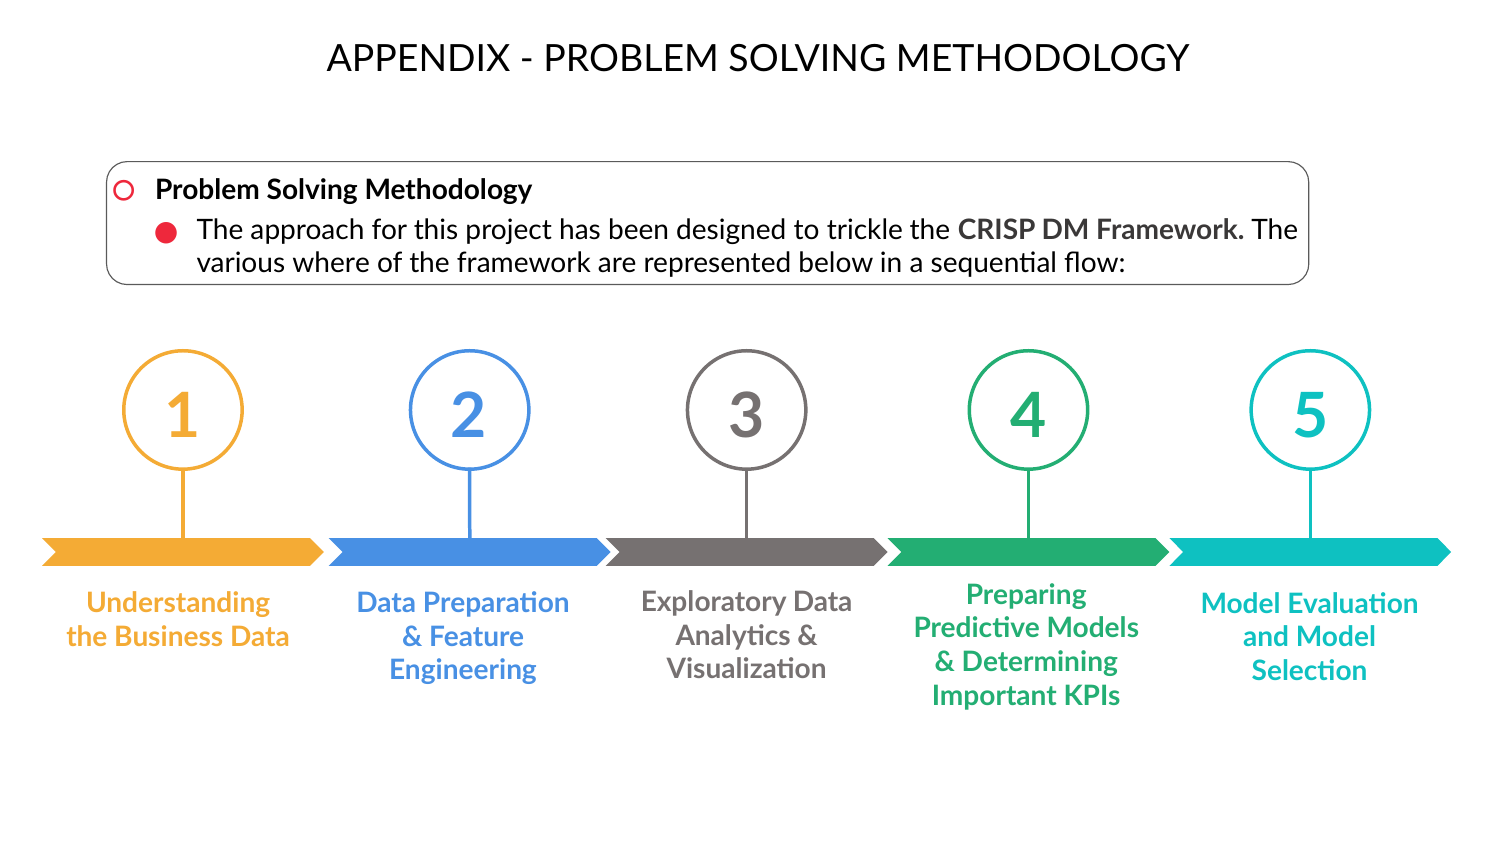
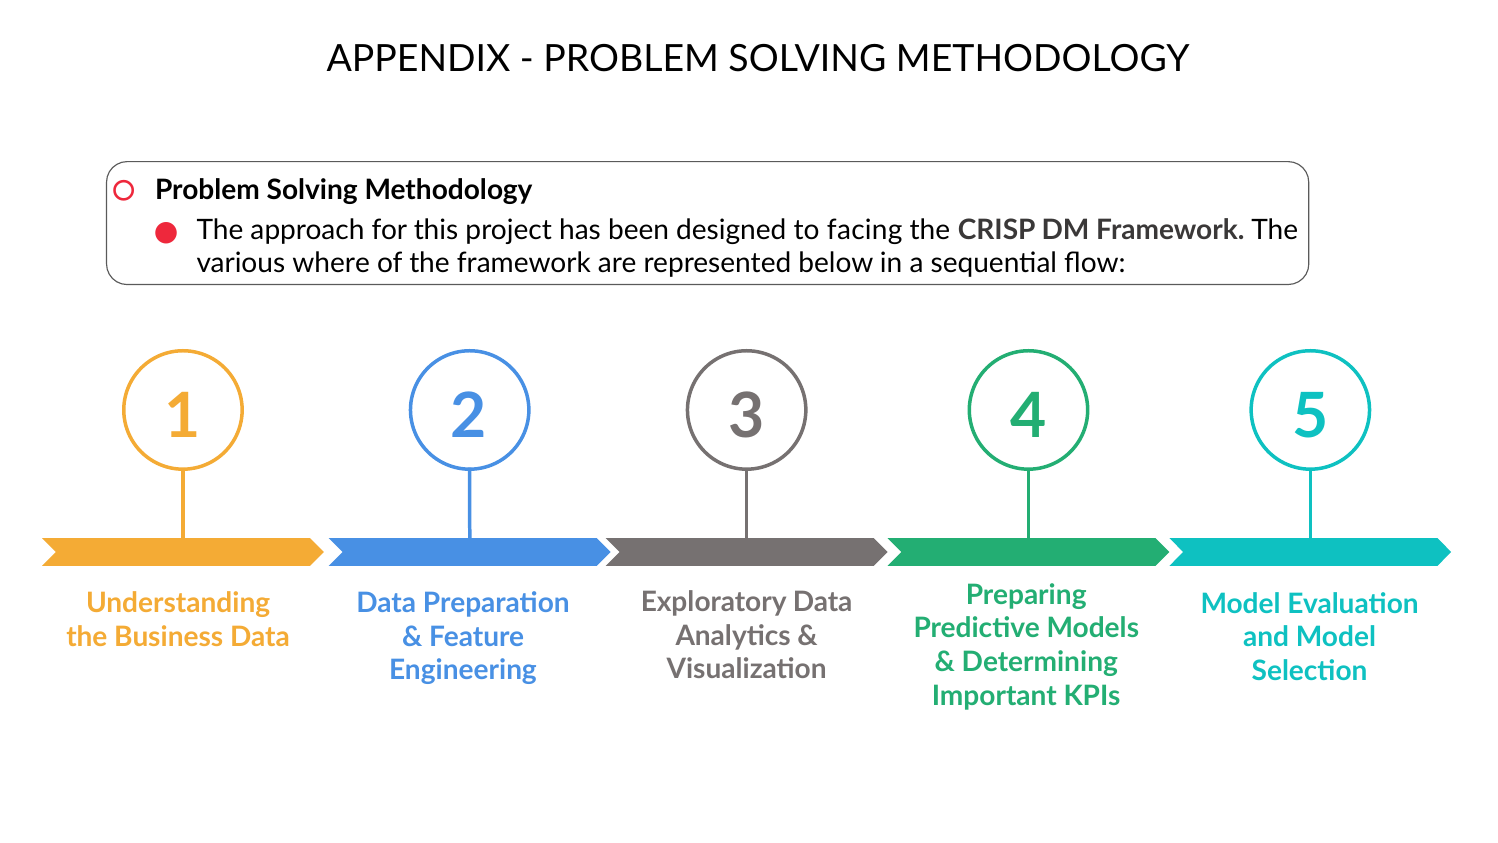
trickle: trickle -> facing
